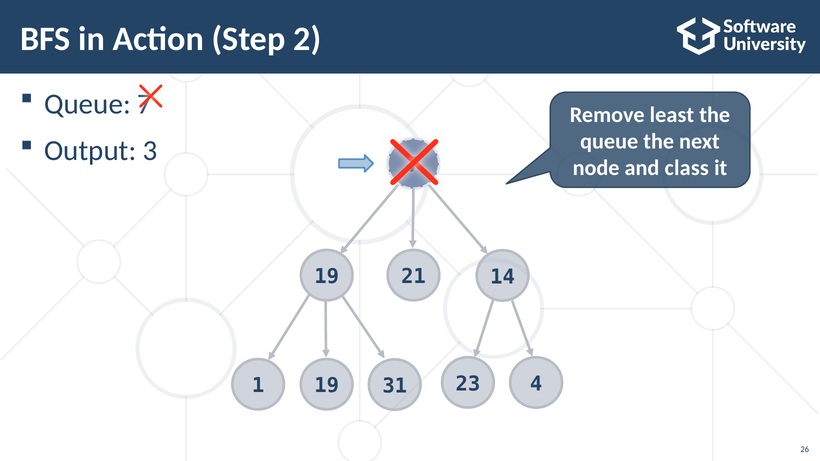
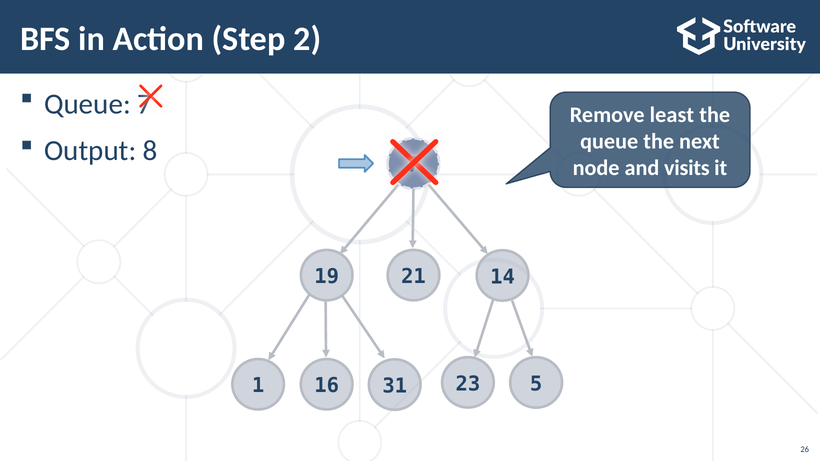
3: 3 -> 8
class: class -> visits
4: 4 -> 5
1 19: 19 -> 16
